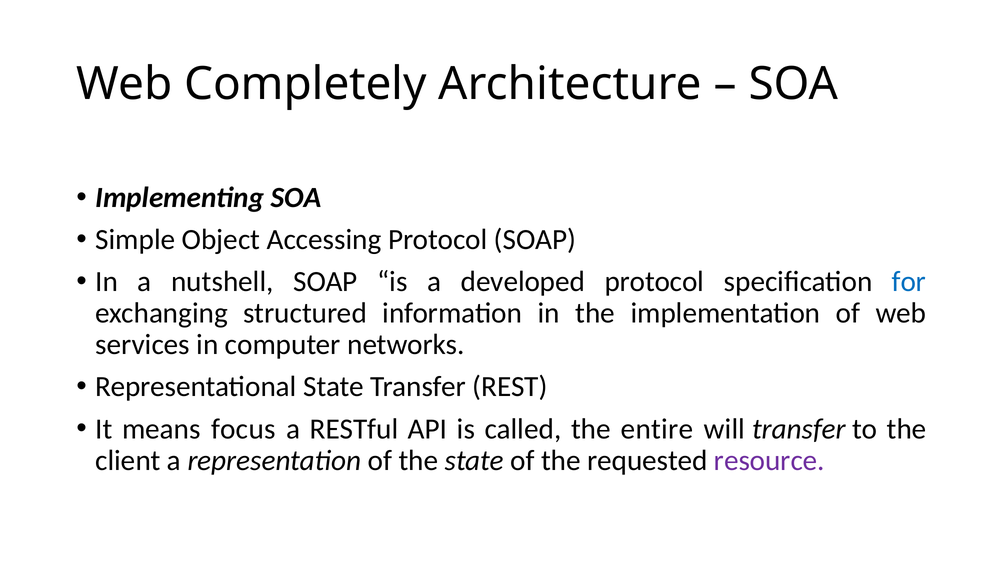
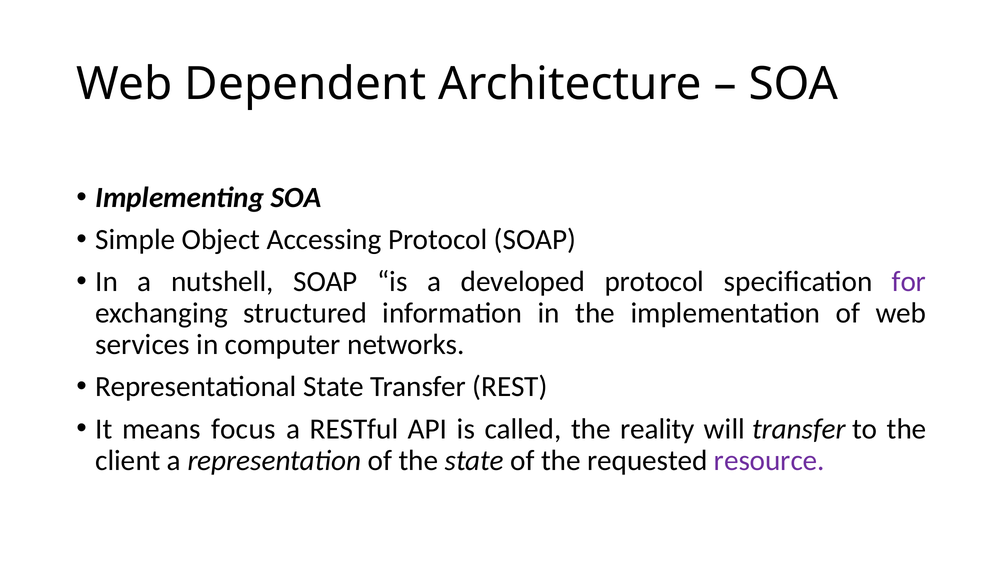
Completely: Completely -> Dependent
for colour: blue -> purple
entire: entire -> reality
